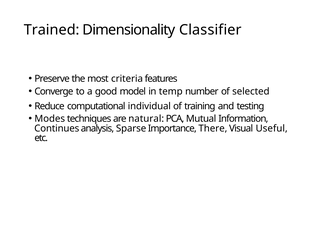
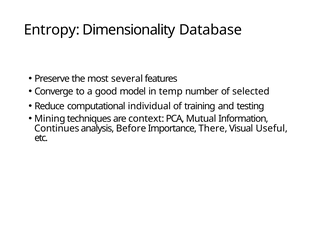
Trained: Trained -> Entropy
Classifier: Classifier -> Database
criteria: criteria -> several
Modes: Modes -> Mining
natural: natural -> context
Sparse: Sparse -> Before
